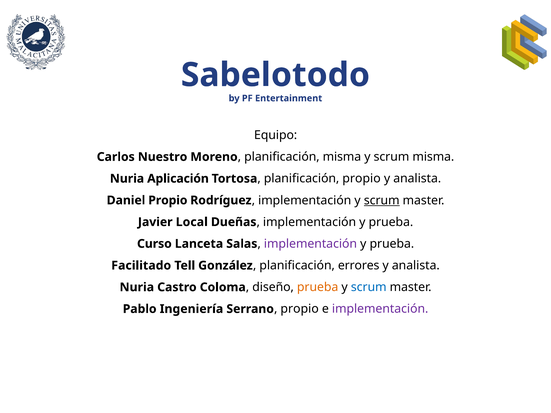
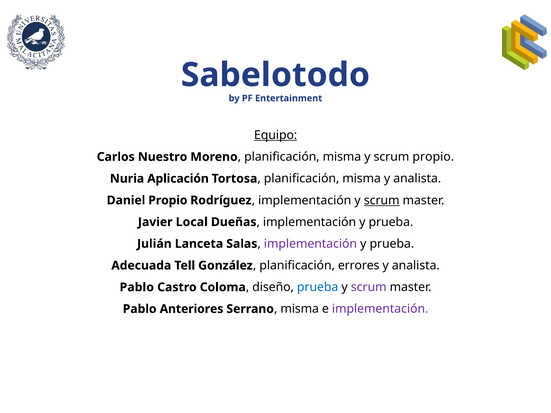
Equipo underline: none -> present
scrum misma: misma -> propio
Tortosa planificación propio: propio -> misma
Curso: Curso -> Julián
Facilitado: Facilitado -> Adecuada
Nuria at (137, 287): Nuria -> Pablo
prueba at (318, 287) colour: orange -> blue
scrum at (369, 287) colour: blue -> purple
Ingeniería: Ingeniería -> Anteriores
Serrano propio: propio -> misma
